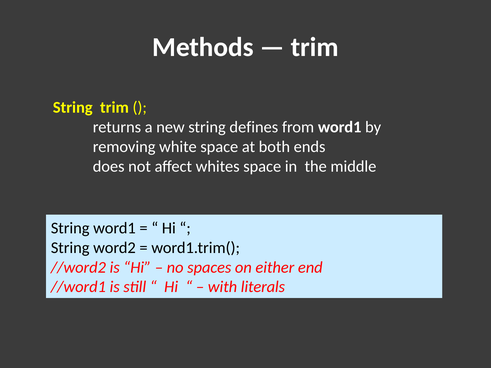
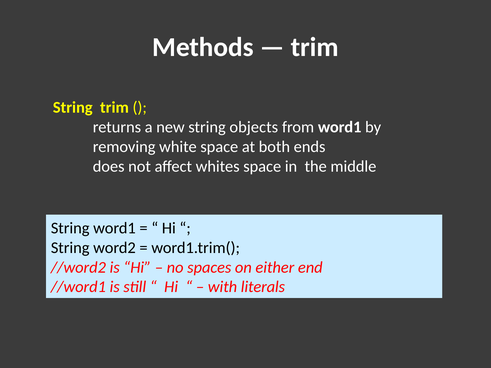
defines: defines -> objects
